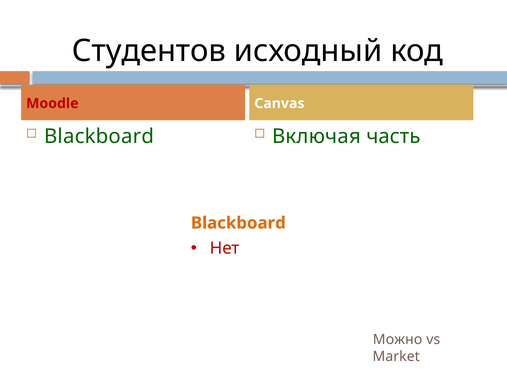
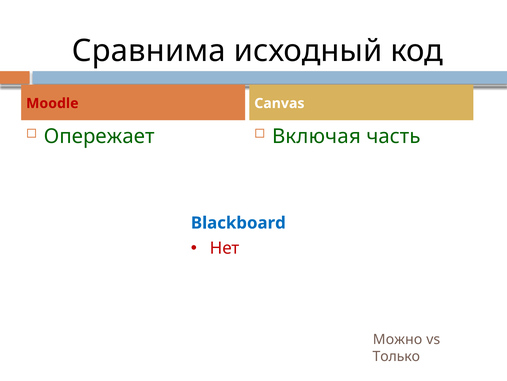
Студентов: Студентов -> Сравнима
Blackboard at (99, 136): Blackboard -> Опережает
Blackboard at (238, 223) colour: orange -> blue
Market: Market -> Только
